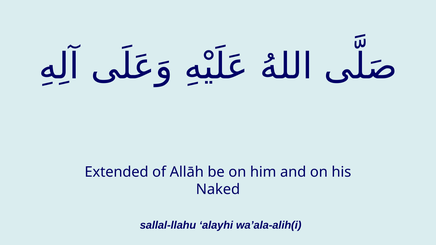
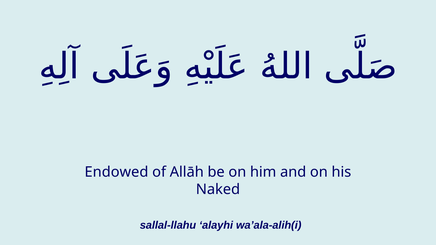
Extended: Extended -> Endowed
